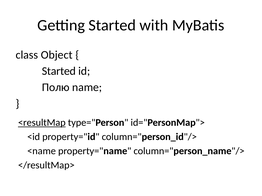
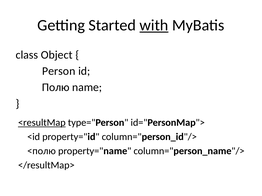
with underline: none -> present
Started at (59, 71): Started -> Person
<name: <name -> <полю
